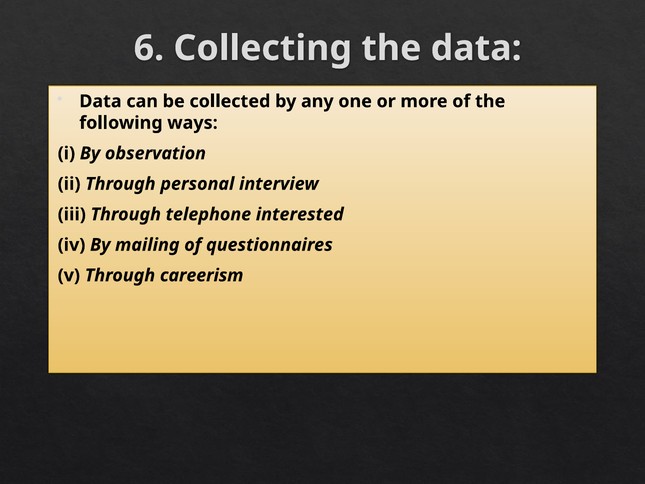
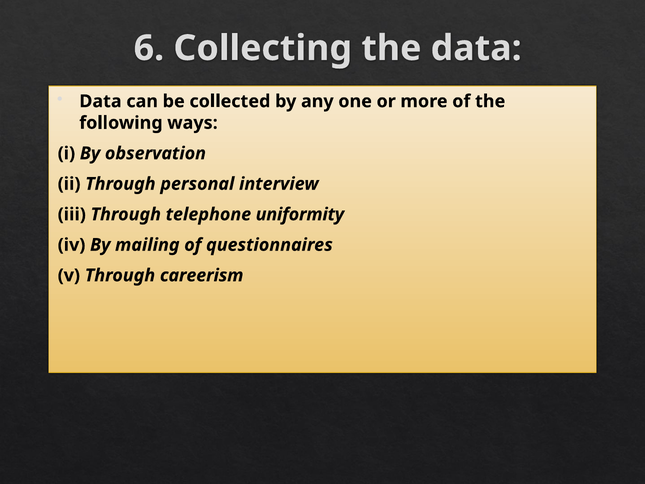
interested: interested -> uniformity
